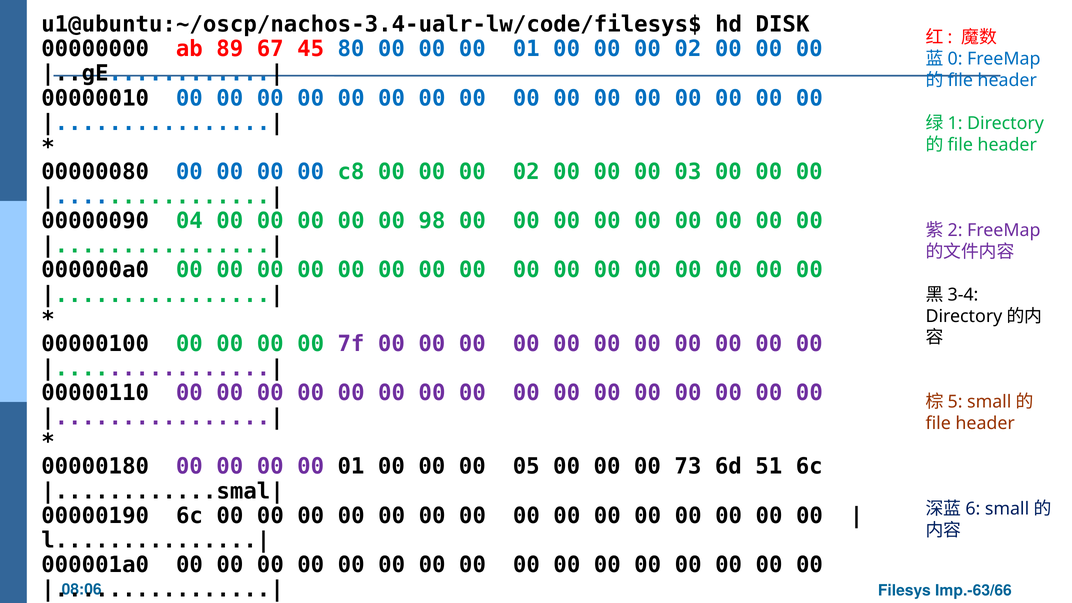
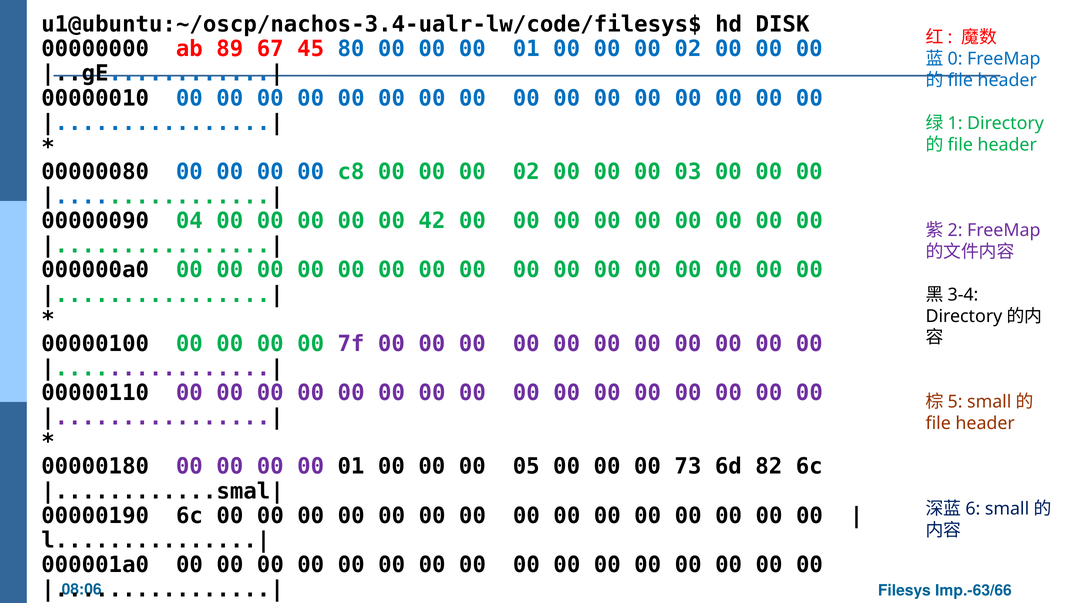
98: 98 -> 42
51: 51 -> 82
